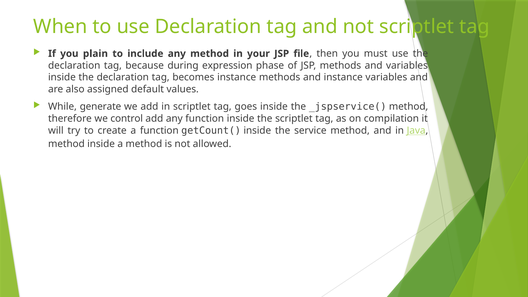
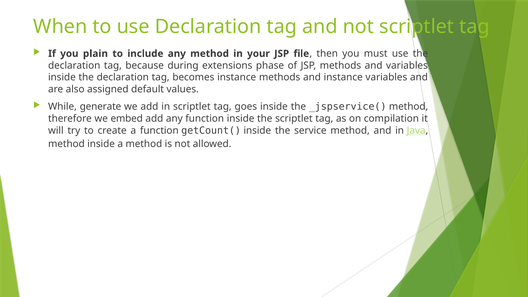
expression: expression -> extensions
control: control -> embed
